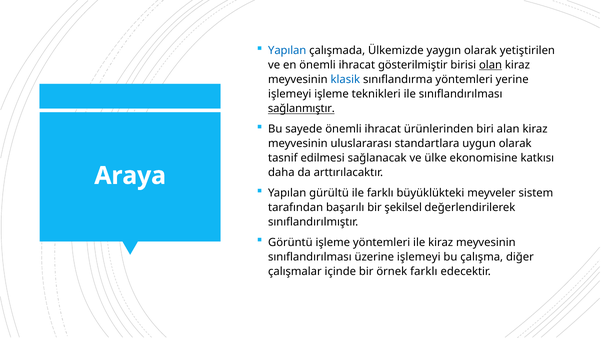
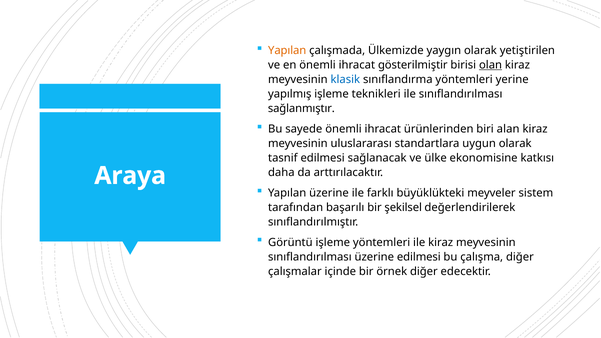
Yapılan at (287, 50) colour: blue -> orange
işlemeyi at (290, 94): işlemeyi -> yapılmış
sağlanmıştır underline: present -> none
Yapılan gürültü: gürültü -> üzerine
üzerine işlemeyi: işlemeyi -> edilmesi
örnek farklı: farklı -> diğer
